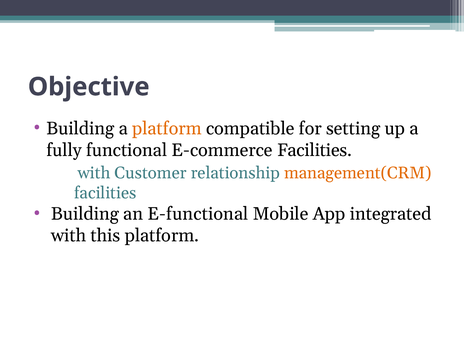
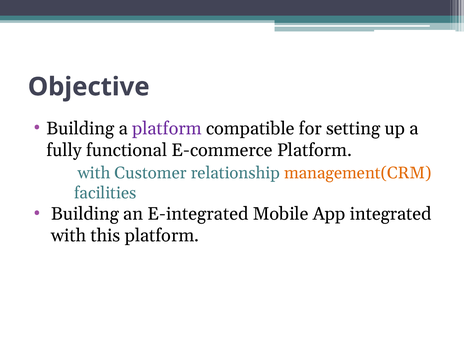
platform at (167, 129) colour: orange -> purple
E-commerce Facilities: Facilities -> Platform
E-functional: E-functional -> E-integrated
